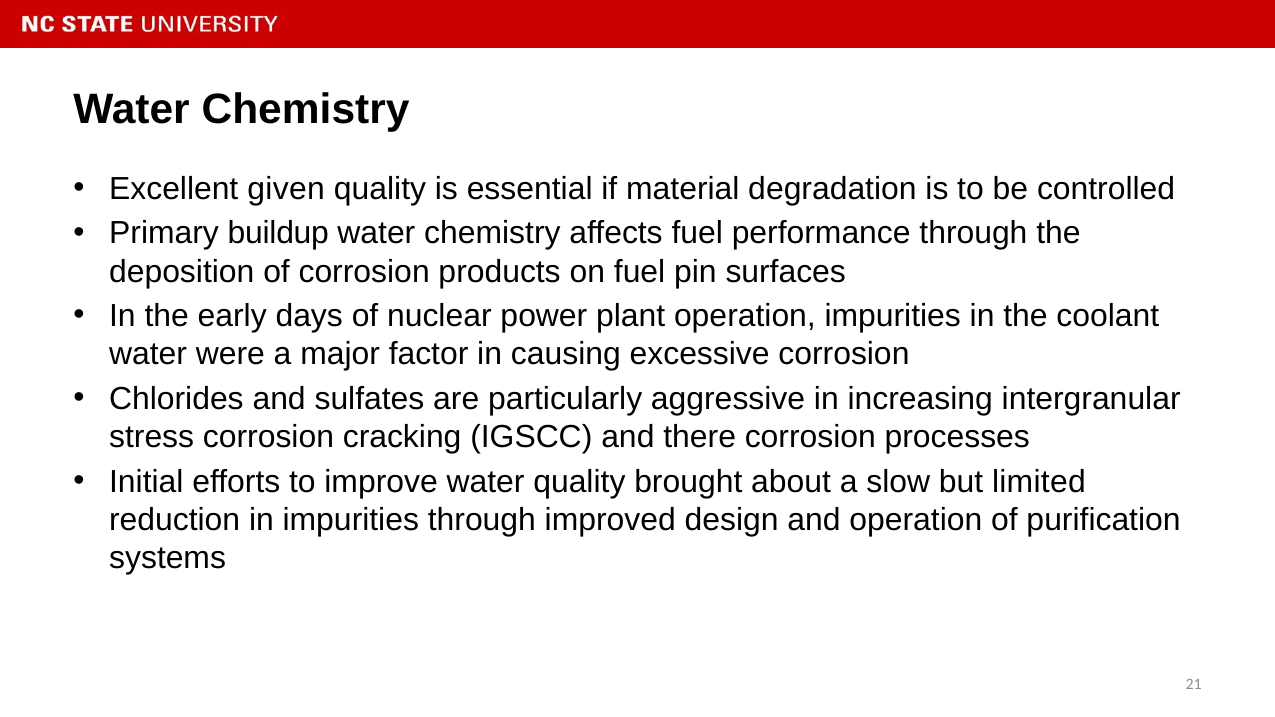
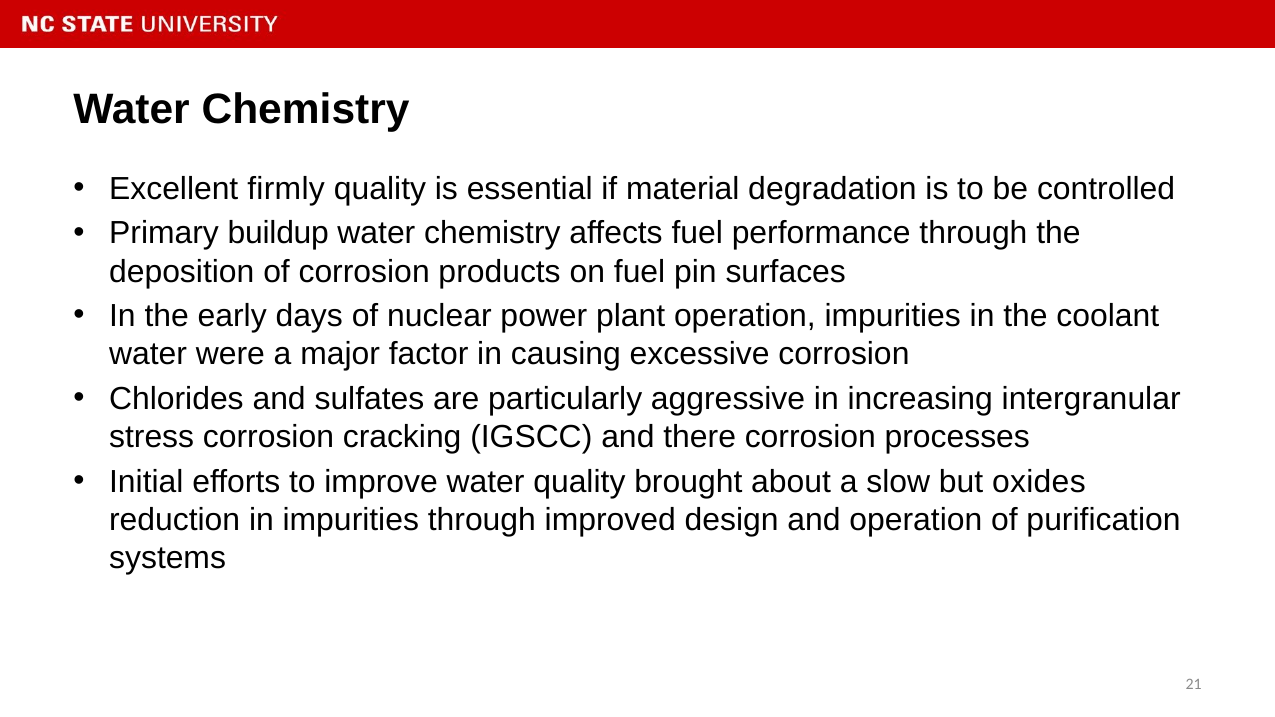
given: given -> firmly
limited: limited -> oxides
